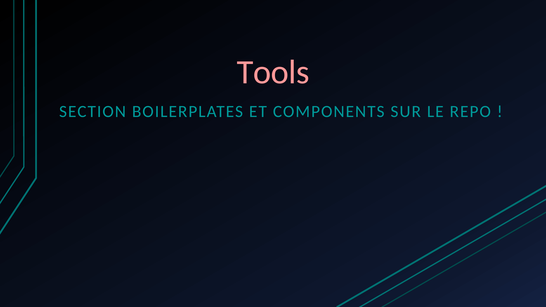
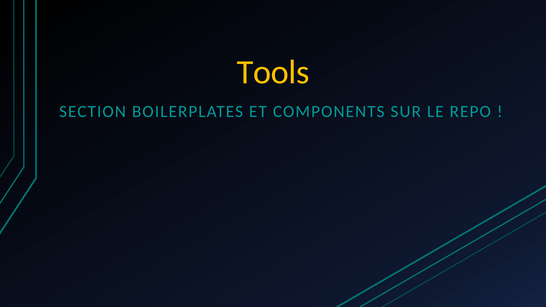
Tools colour: pink -> yellow
